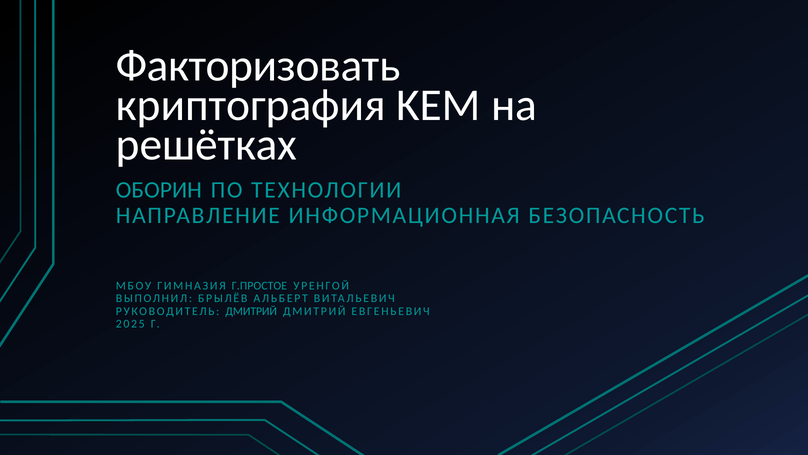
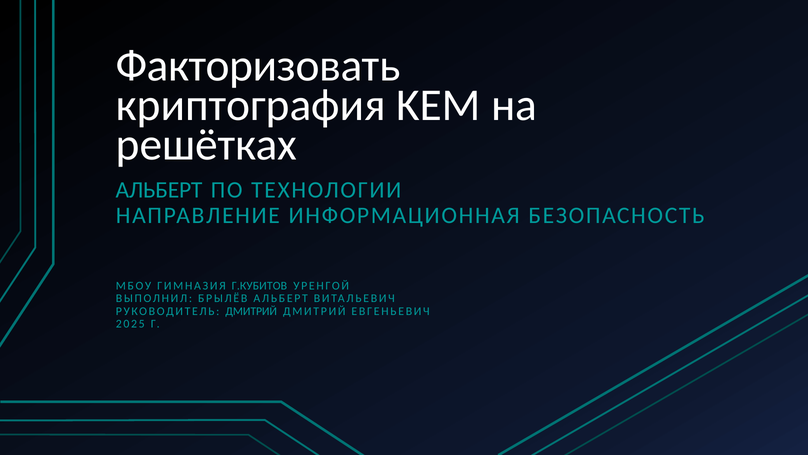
ОБОРИН at (159, 190): ОБОРИН -> АЛЬБЕРТ
Г.ПРОСТОЕ: Г.ПРОСТОЕ -> Г.КУБИТОВ
